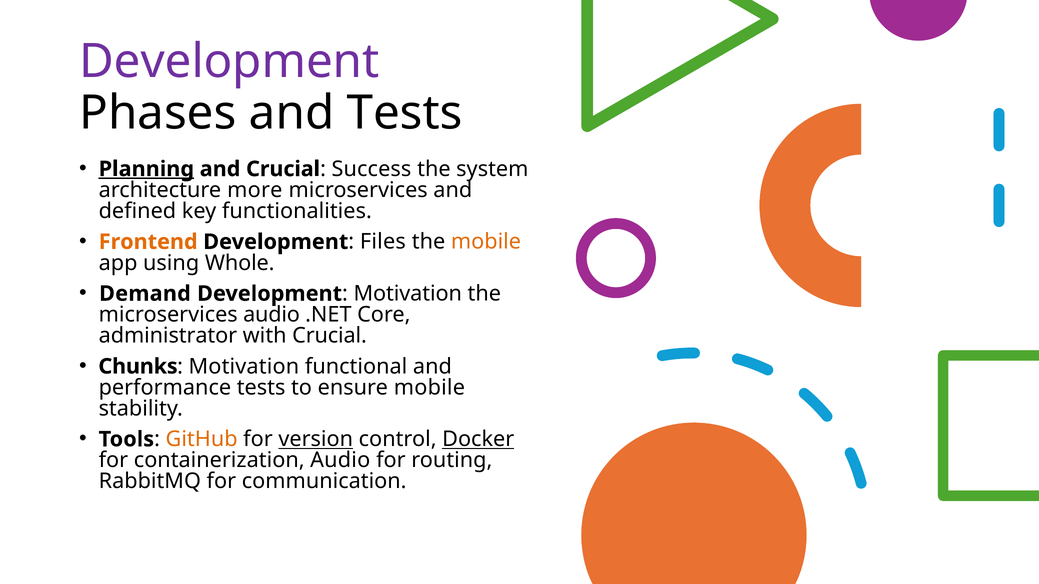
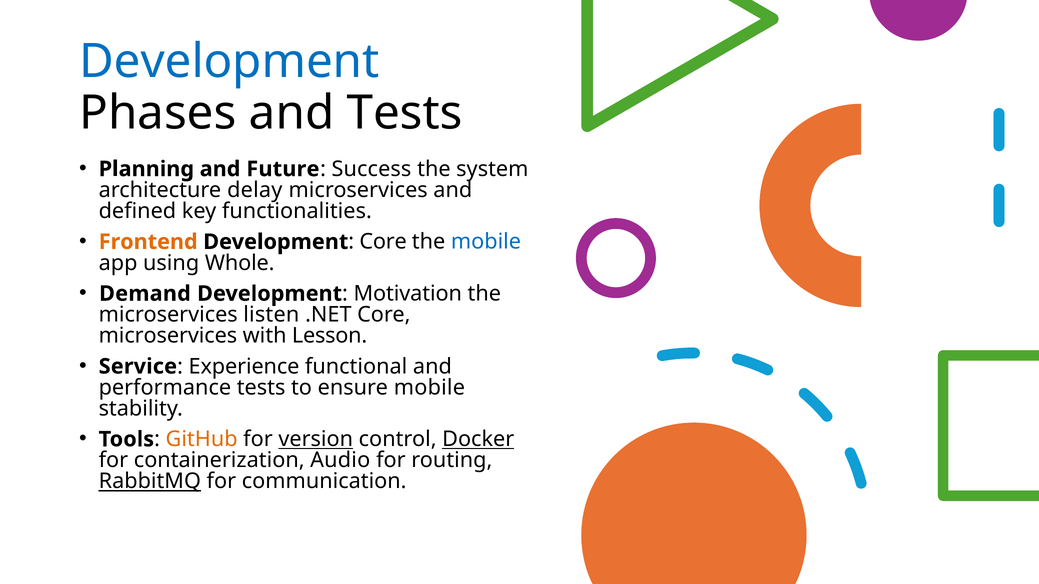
Development at (229, 62) colour: purple -> blue
Planning underline: present -> none
and Crucial: Crucial -> Future
more: more -> delay
Files at (383, 242): Files -> Core
mobile at (486, 242) colour: orange -> blue
microservices audio: audio -> listen
administrator at (168, 336): administrator -> microservices
with Crucial: Crucial -> Lesson
Chunks: Chunks -> Service
Motivation at (244, 367): Motivation -> Experience
RabbitMQ underline: none -> present
